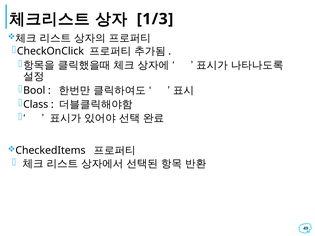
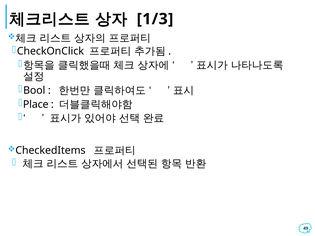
Class: Class -> Place
